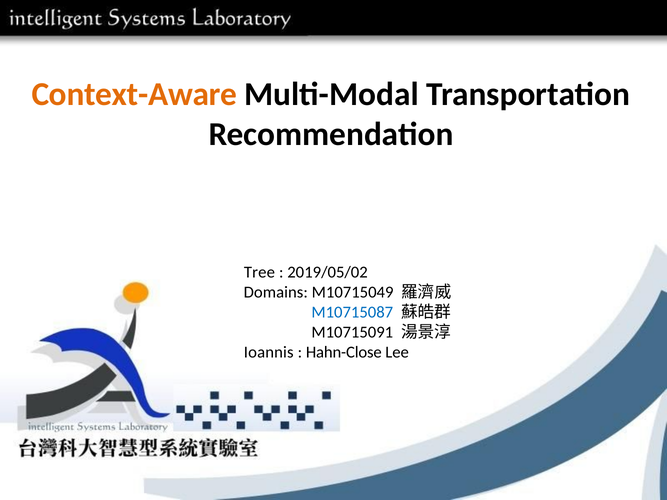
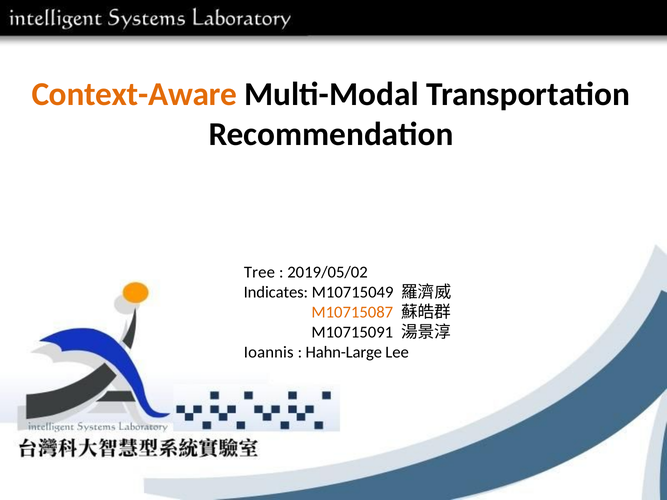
Domains: Domains -> Indicates
M10715087 colour: blue -> orange
Hahn-Close: Hahn-Close -> Hahn-Large
